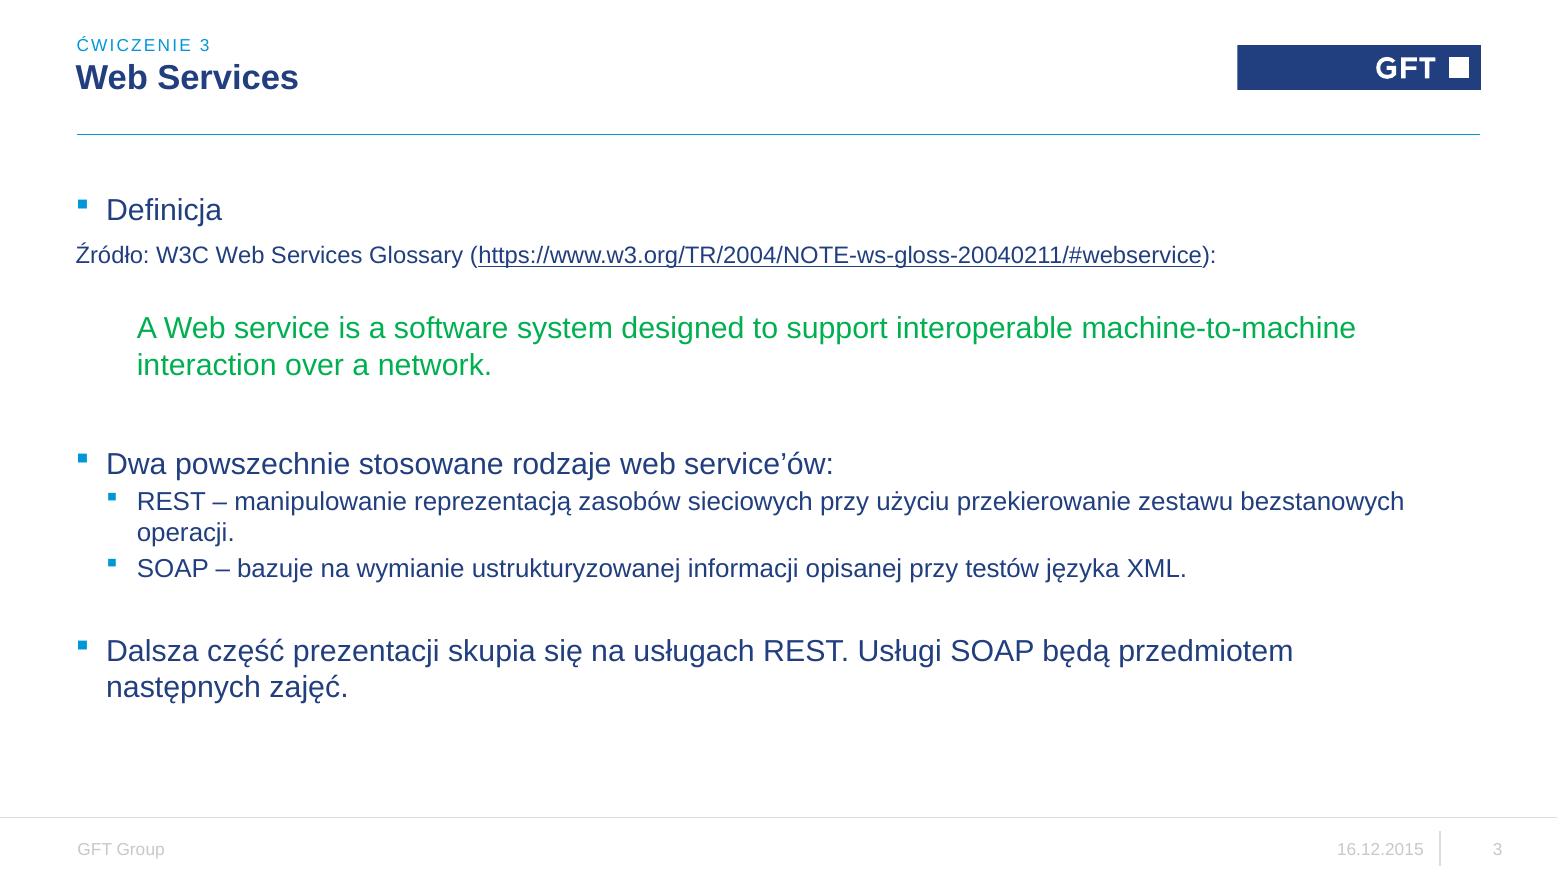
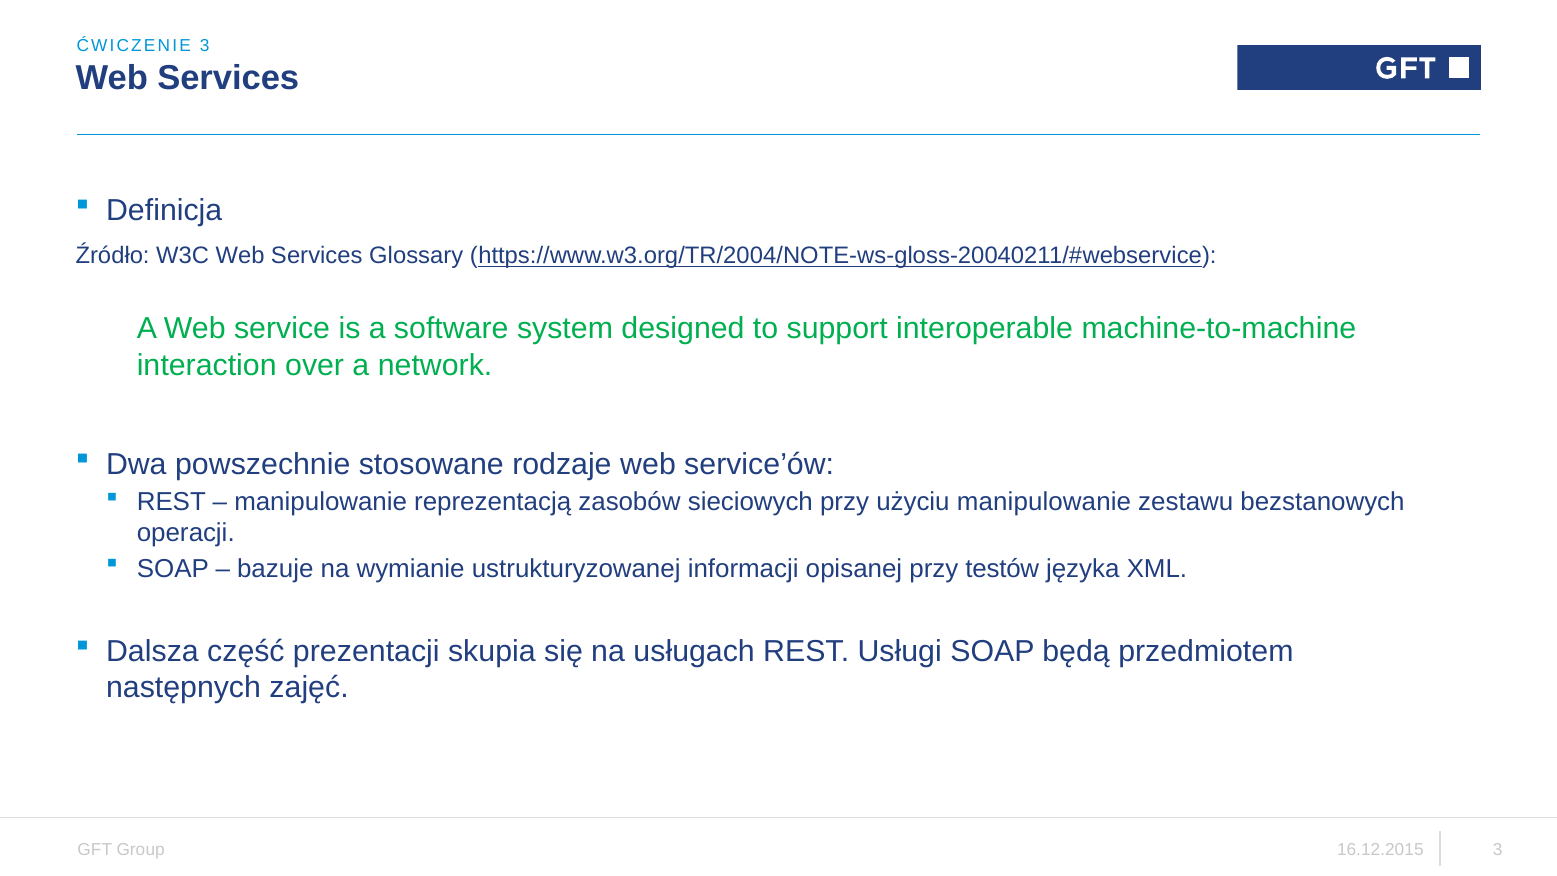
użyciu przekierowanie: przekierowanie -> manipulowanie
